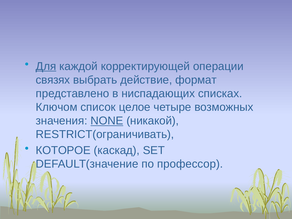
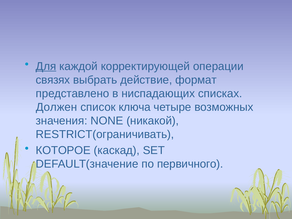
Ключом: Ключом -> Должен
целое: целое -> ключа
NONE underline: present -> none
профессор: профессор -> первичного
